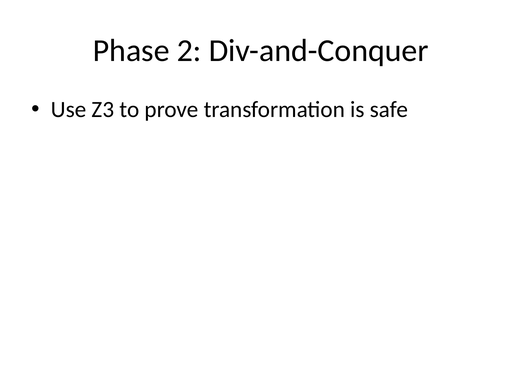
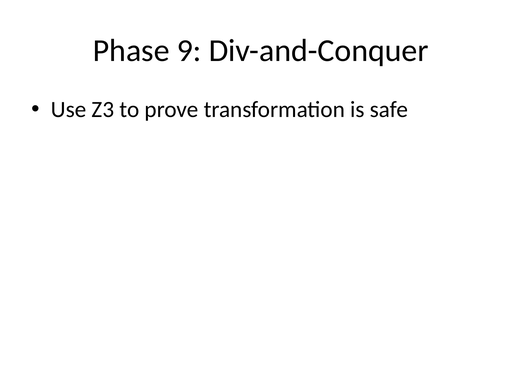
2: 2 -> 9
